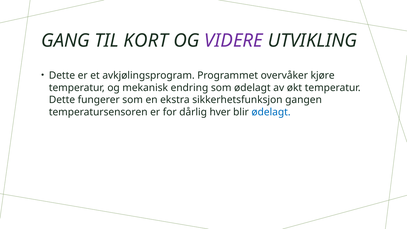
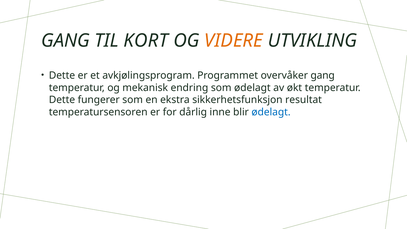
VIDERE colour: purple -> orange
overvåker kjøre: kjøre -> gang
gangen: gangen -> resultat
hver: hver -> inne
